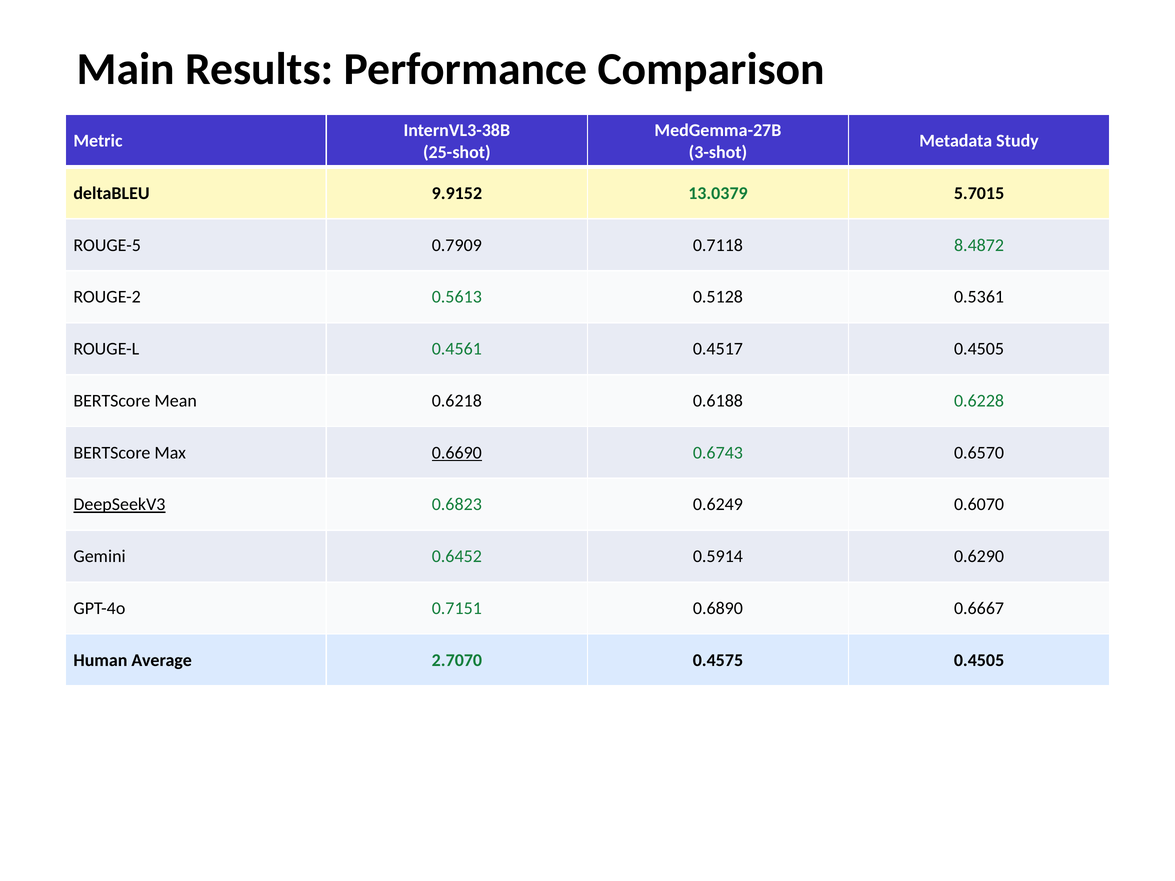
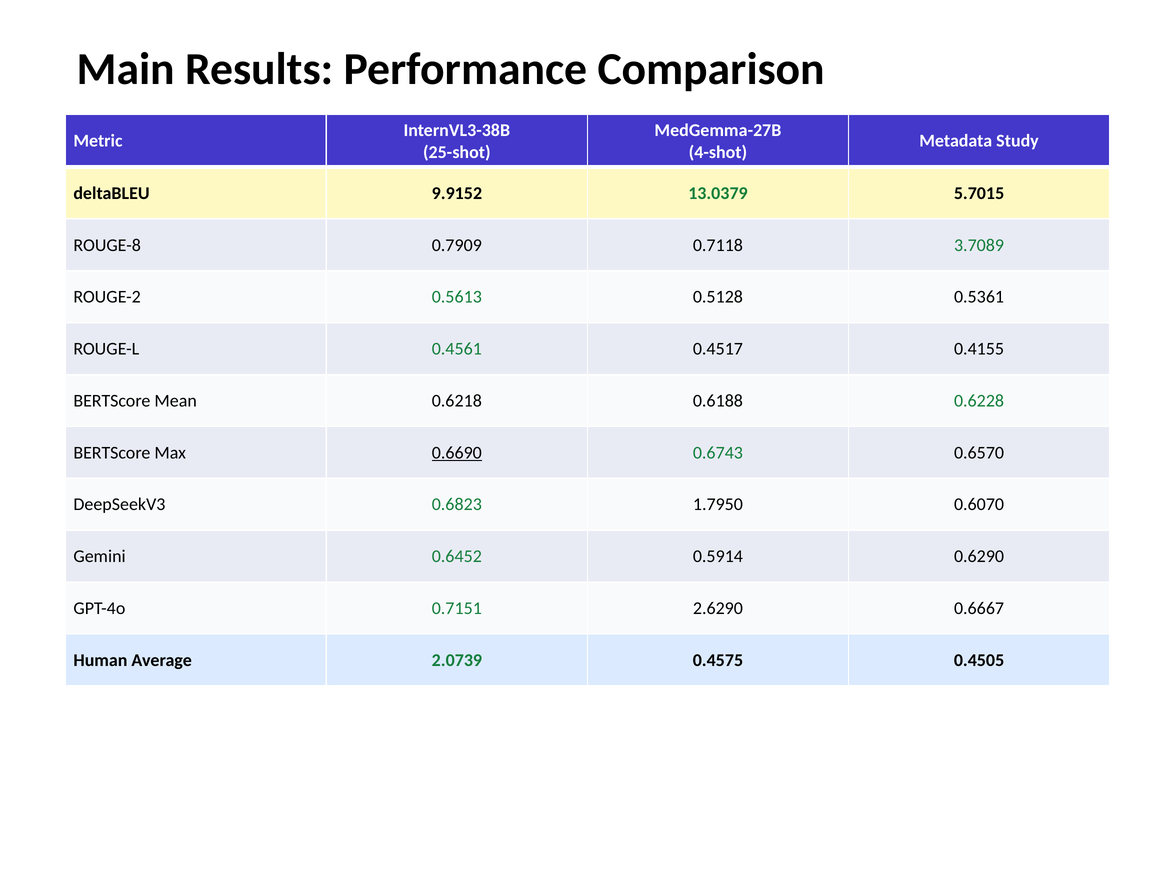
3-shot: 3-shot -> 4-shot
ROUGE-5: ROUGE-5 -> ROUGE-8
8.4872: 8.4872 -> 3.7089
0.4517 0.4505: 0.4505 -> 0.4155
DeepSeekV3 underline: present -> none
0.6249: 0.6249 -> 1.7950
0.6890: 0.6890 -> 2.6290
2.7070: 2.7070 -> 2.0739
